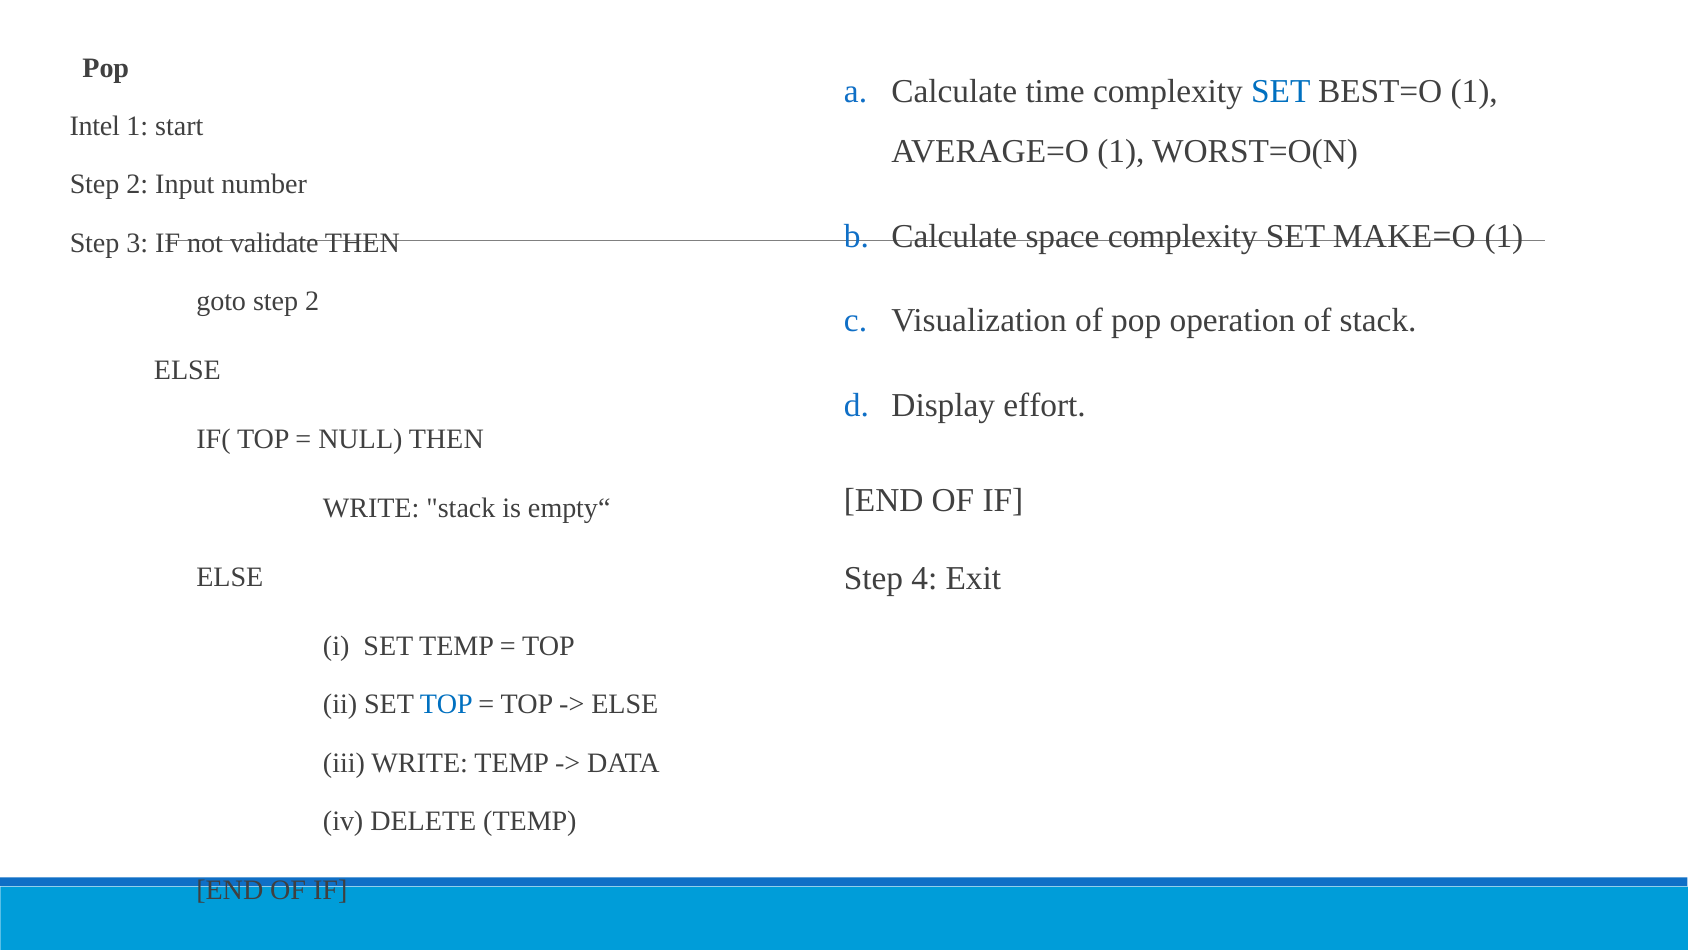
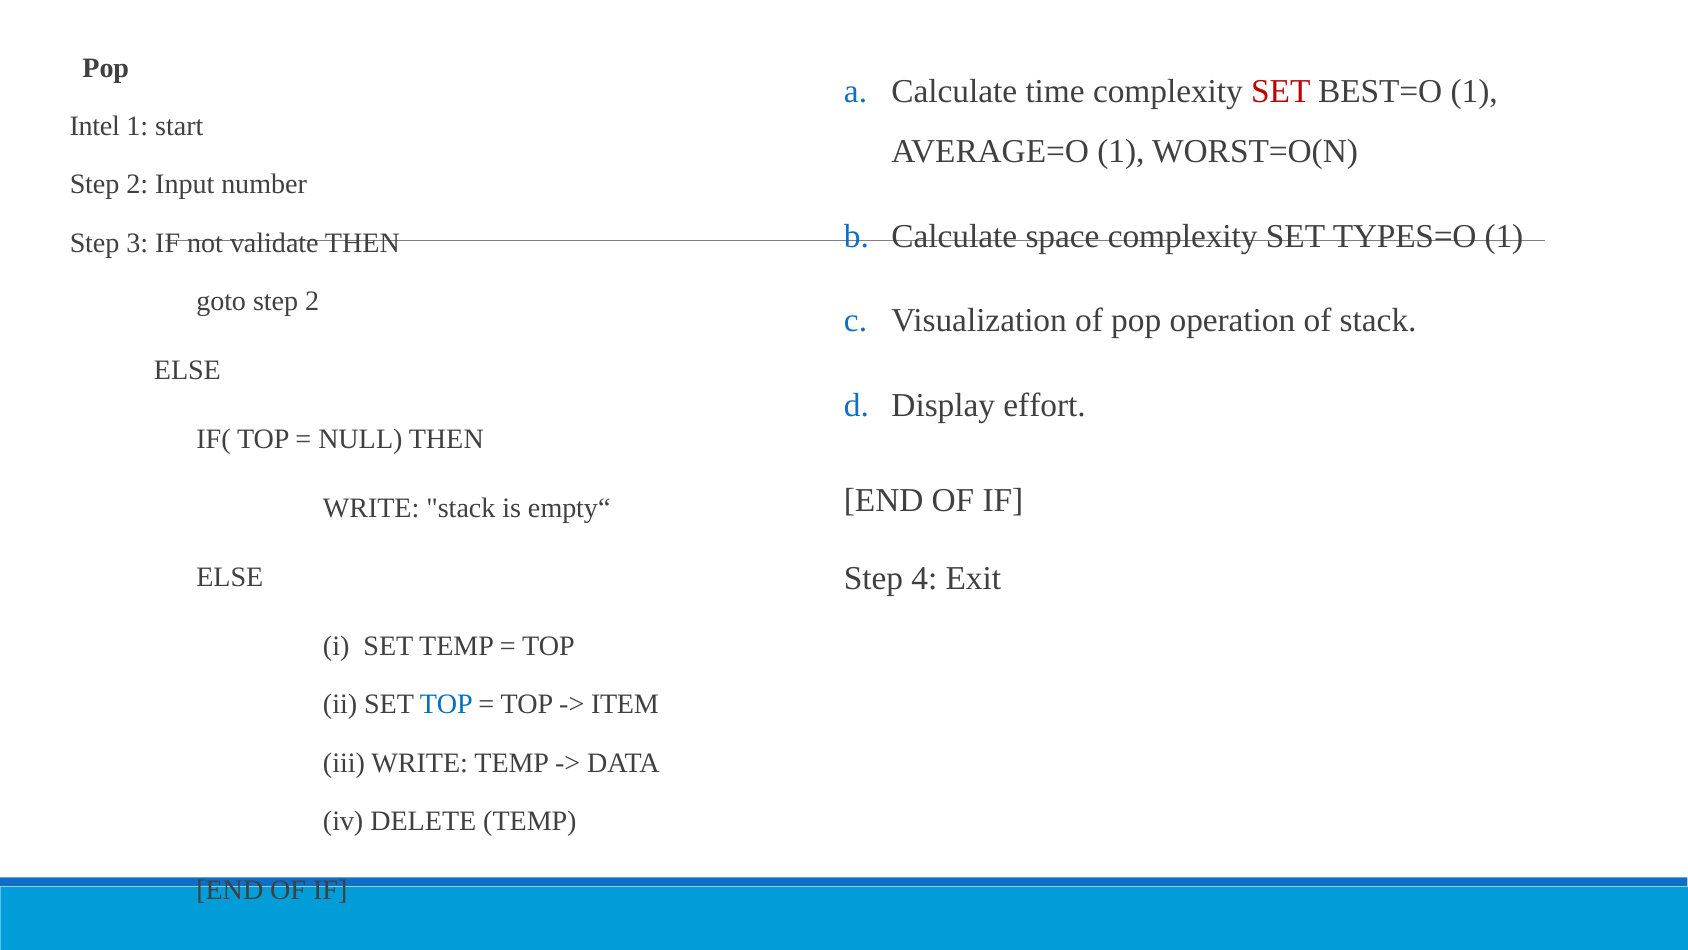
SET at (1281, 91) colour: blue -> red
MAKE=O: MAKE=O -> TYPES=O
ELSE at (625, 704): ELSE -> ITEM
